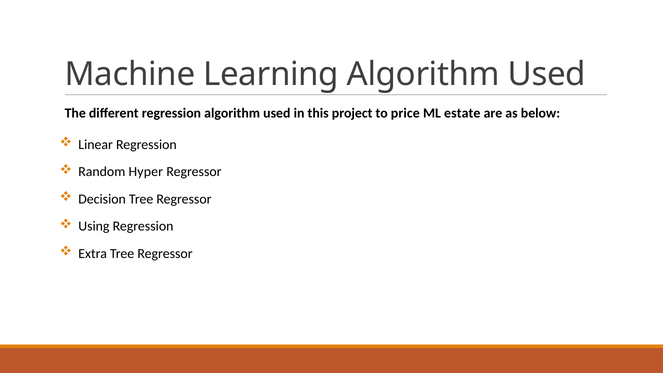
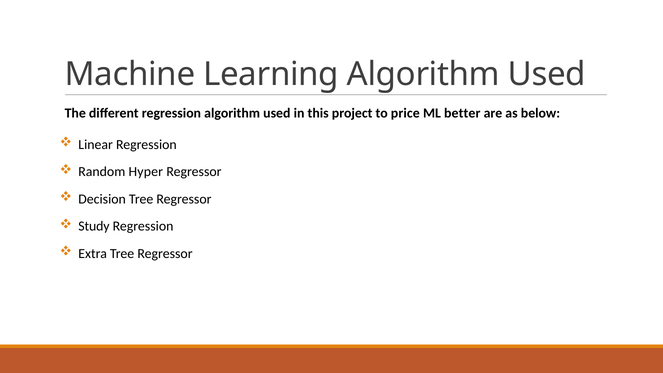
estate: estate -> better
Using: Using -> Study
